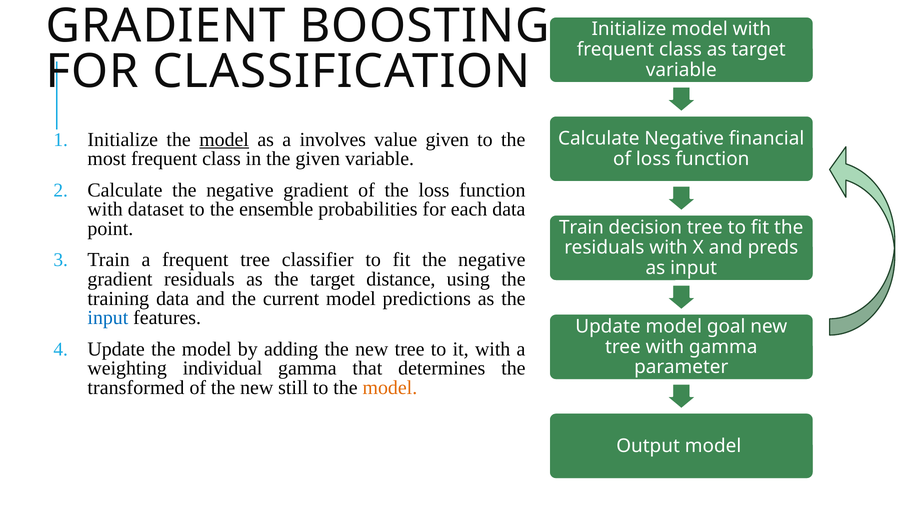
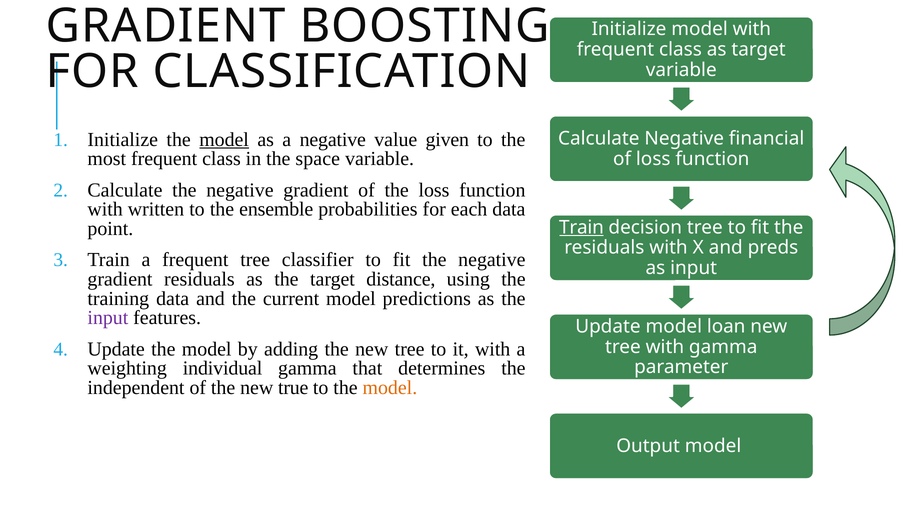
a involves: involves -> negative
the given: given -> space
dataset: dataset -> written
Train at (581, 227) underline: none -> present
input at (108, 318) colour: blue -> purple
goal: goal -> loan
transformed: transformed -> independent
still: still -> true
